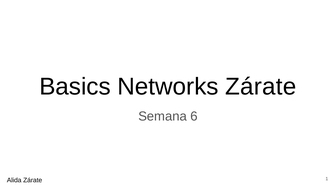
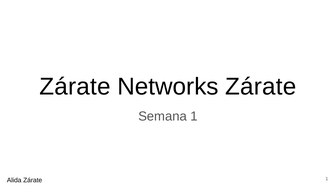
Basics at (75, 87): Basics -> Zárate
Semana 6: 6 -> 1
